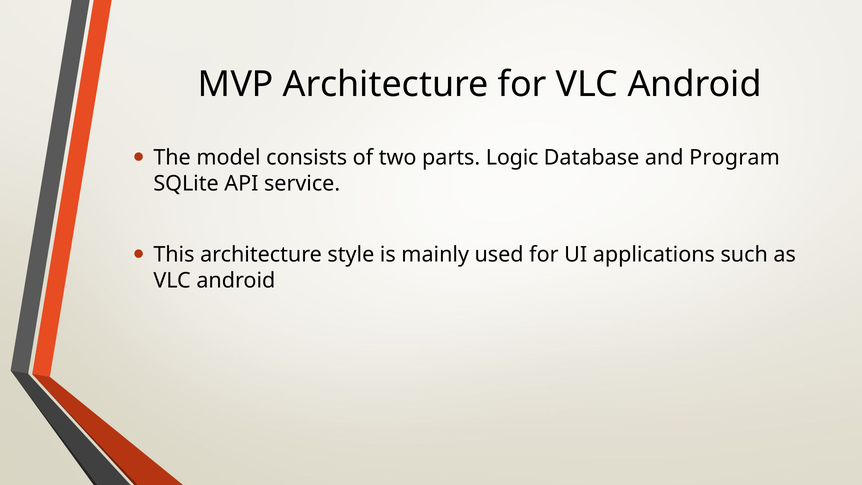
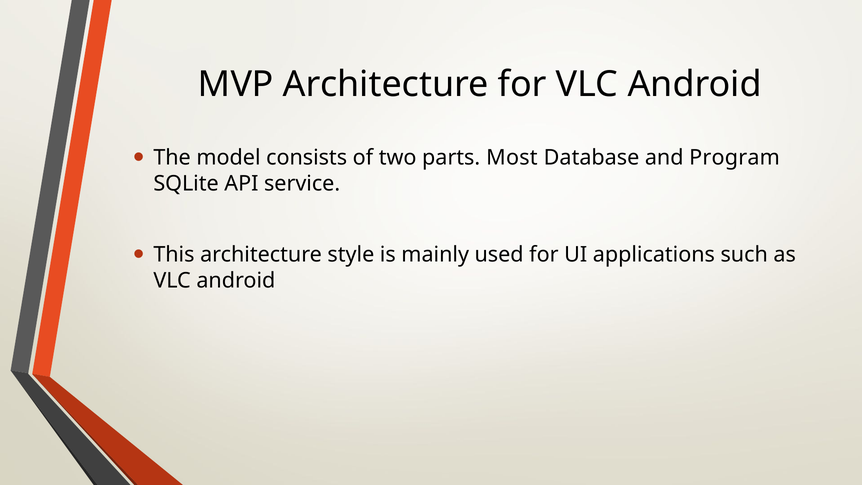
Logic: Logic -> Most
